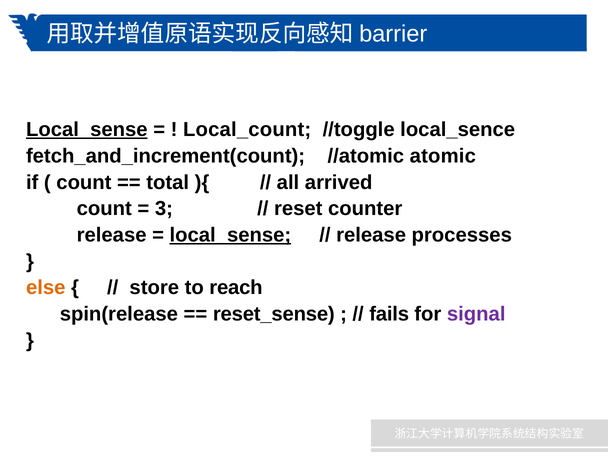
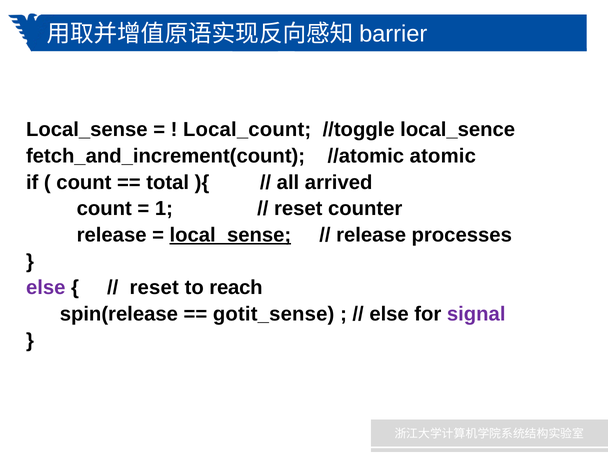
Local_sense at (87, 130) underline: present -> none
3: 3 -> 1
else at (46, 288) colour: orange -> purple
store at (154, 288): store -> reset
reset_sense: reset_sense -> gotit_sense
fails at (389, 314): fails -> else
